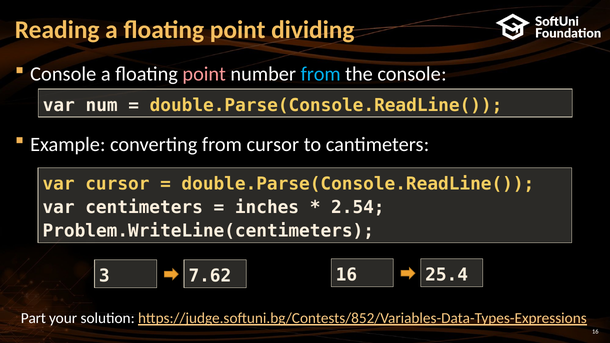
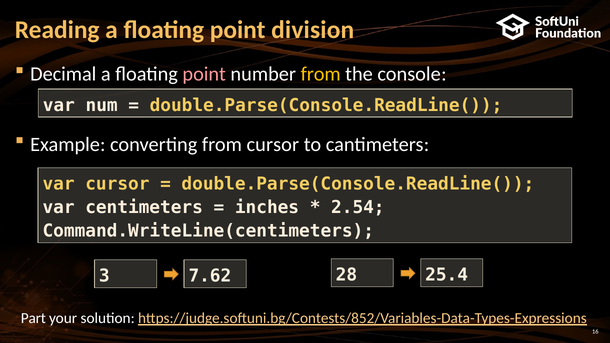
dividing: dividing -> division
Console at (63, 74): Console -> Decimal
from at (321, 74) colour: light blue -> yellow
Problem.WriteLine(centimeters: Problem.WriteLine(centimeters -> Command.WriteLine(centimeters
7.62 16: 16 -> 28
